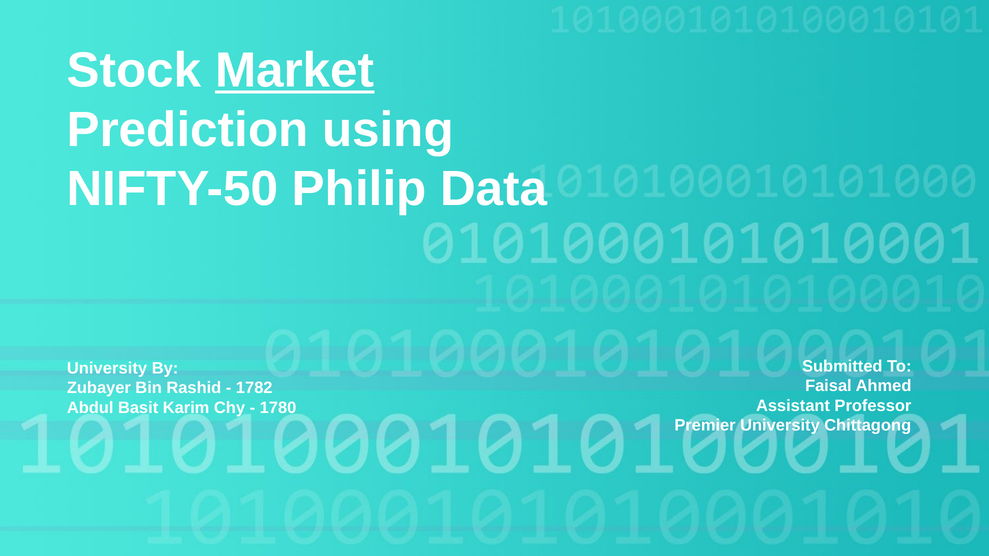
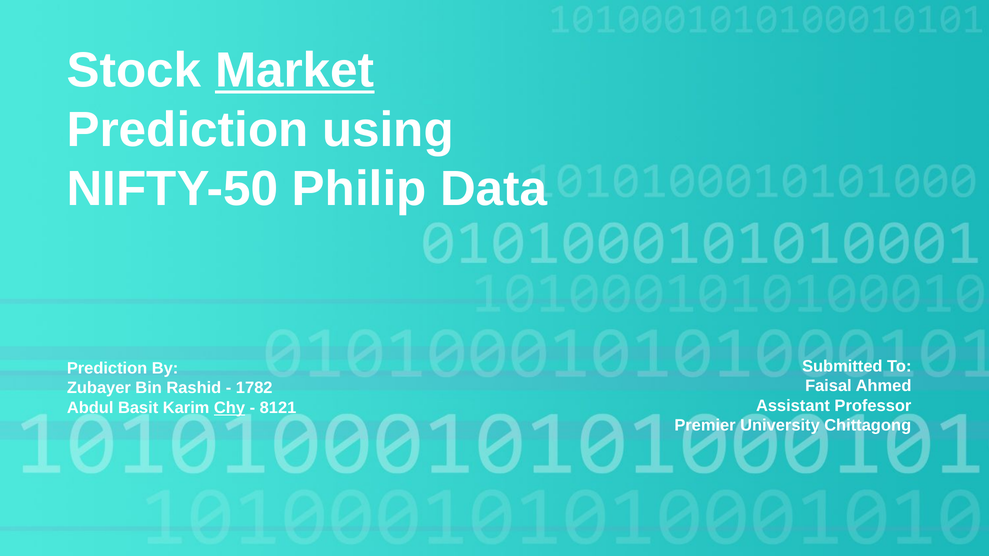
University at (107, 369): University -> Prediction
Chy underline: none -> present
1780: 1780 -> 8121
